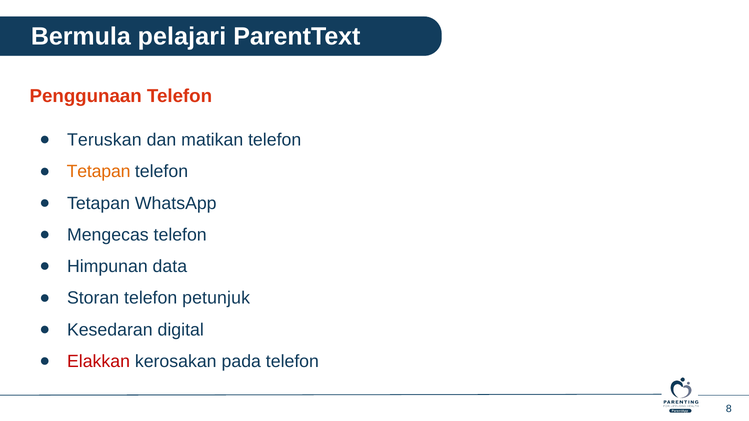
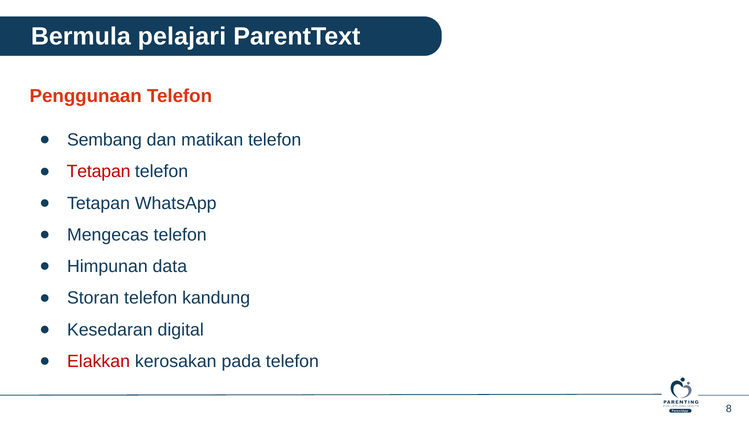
Teruskan: Teruskan -> Sembang
Tetapan at (99, 172) colour: orange -> red
petunjuk: petunjuk -> kandung
